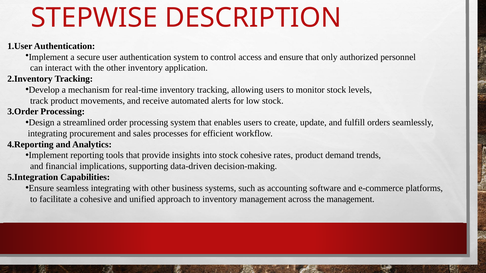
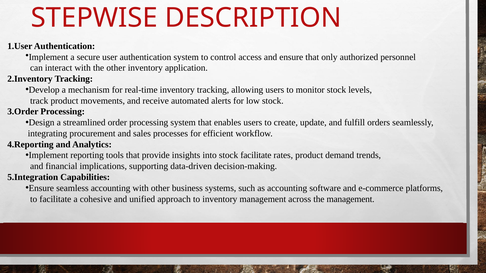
stock cohesive: cohesive -> facilitate
seamless integrating: integrating -> accounting
